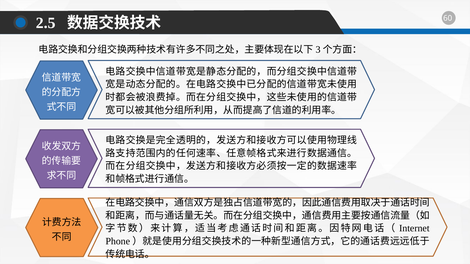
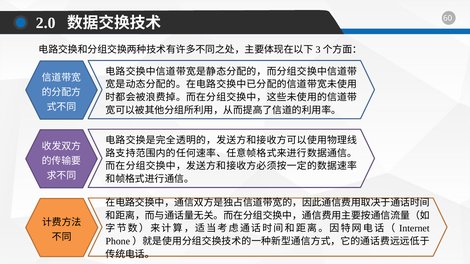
2.5: 2.5 -> 2.0
